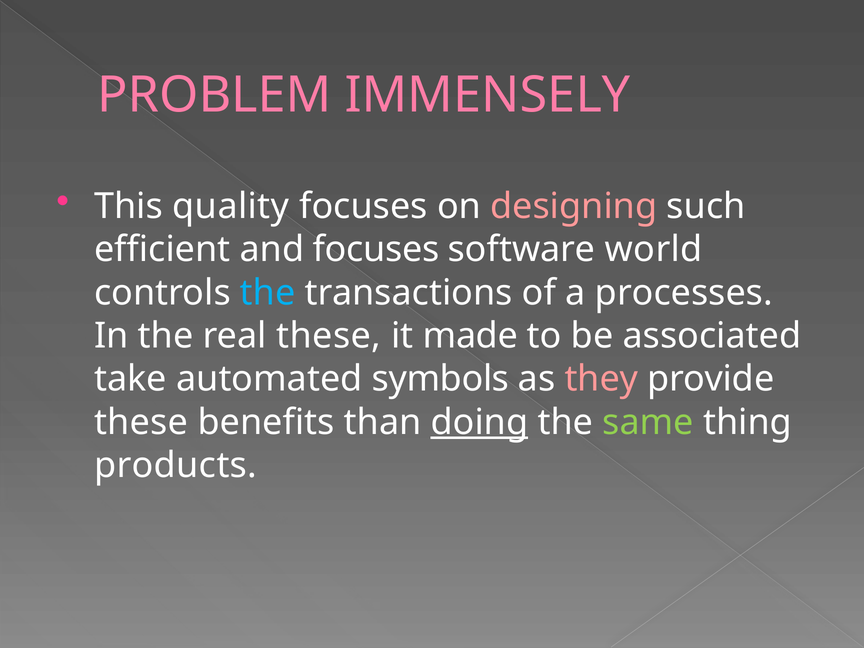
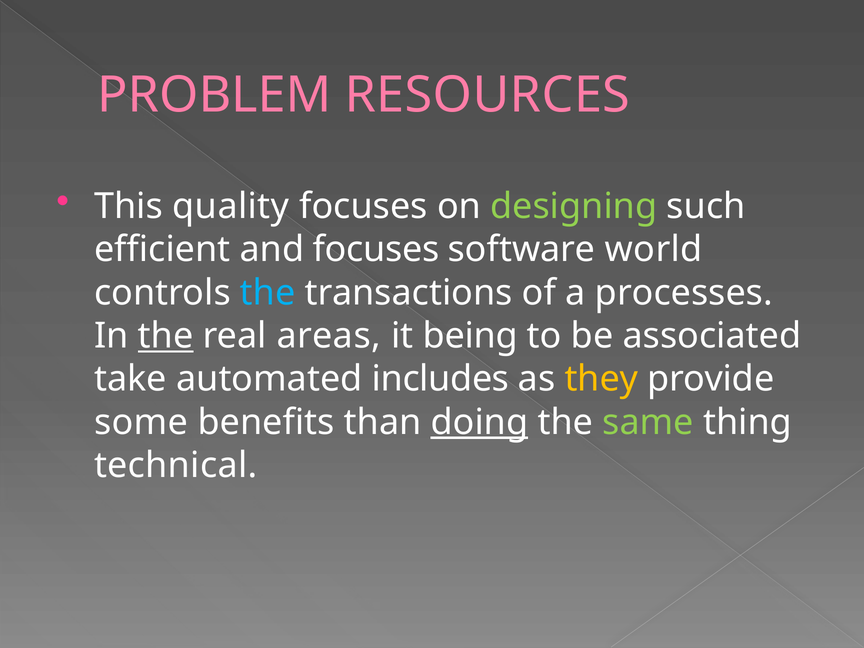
IMMENSELY: IMMENSELY -> RESOURCES
designing colour: pink -> light green
the at (166, 336) underline: none -> present
real these: these -> areas
made: made -> being
symbols: symbols -> includes
they colour: pink -> yellow
these at (141, 422): these -> some
products: products -> technical
